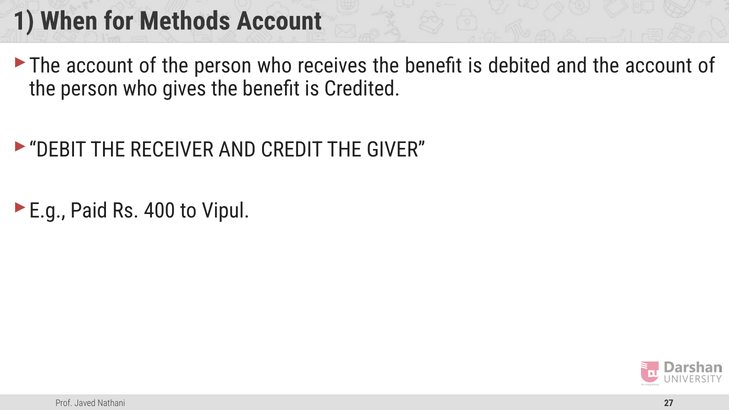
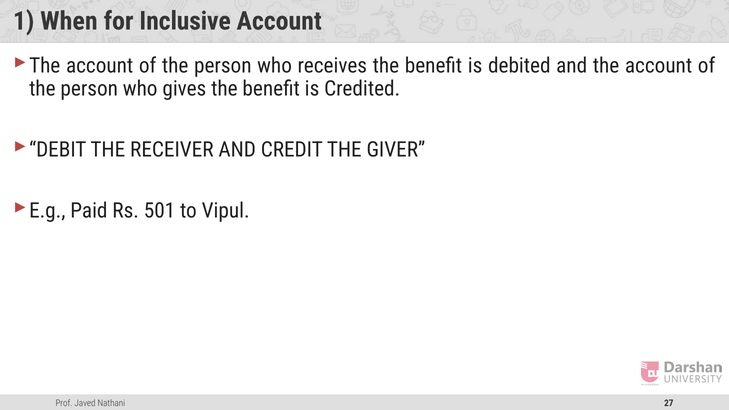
Methods: Methods -> Inclusive
400: 400 -> 501
